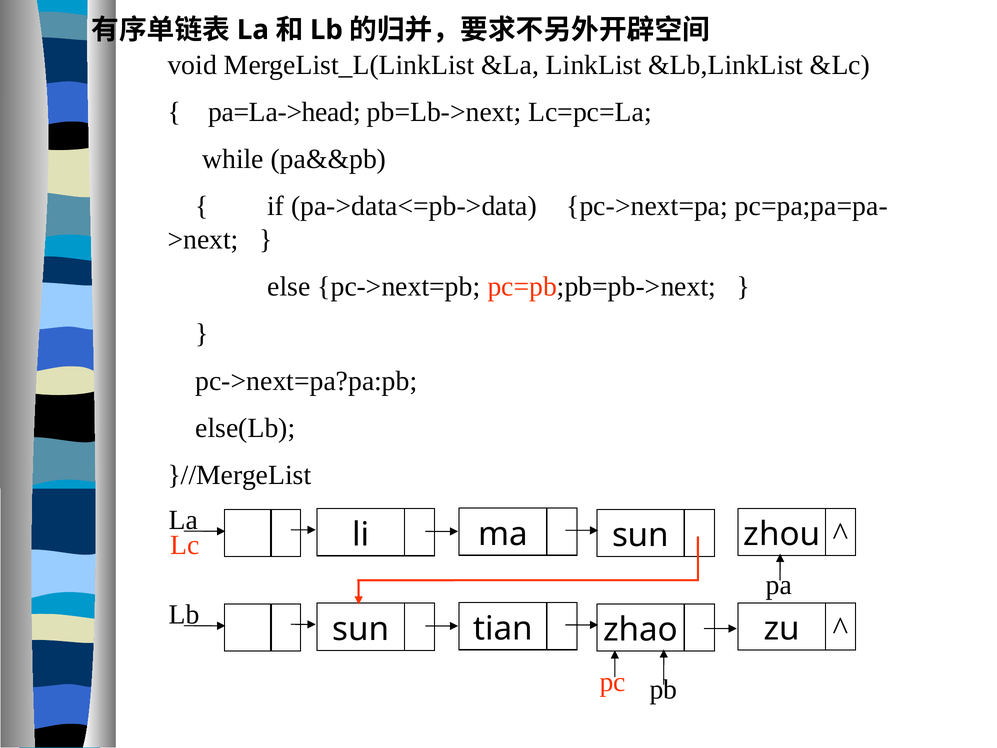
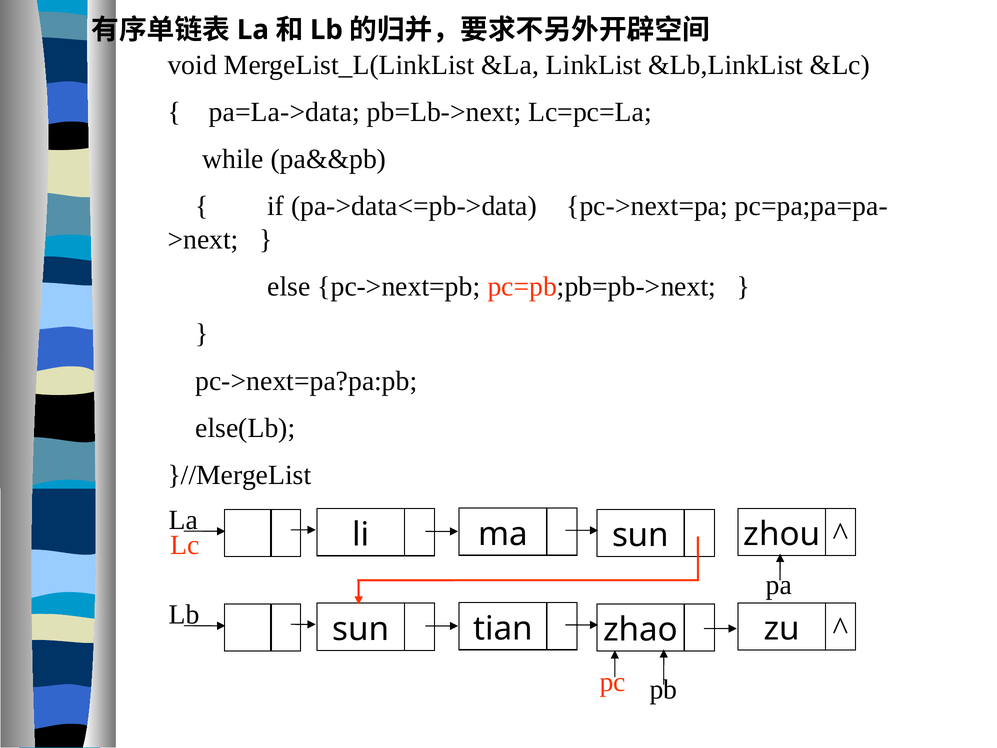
pa=La->head: pa=La->head -> pa=La->data
